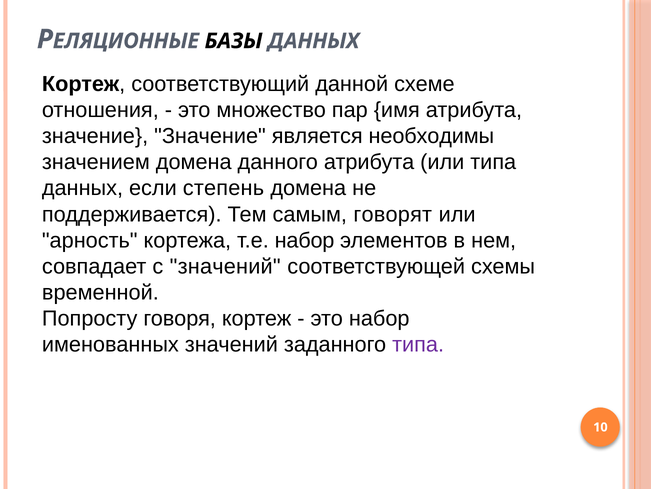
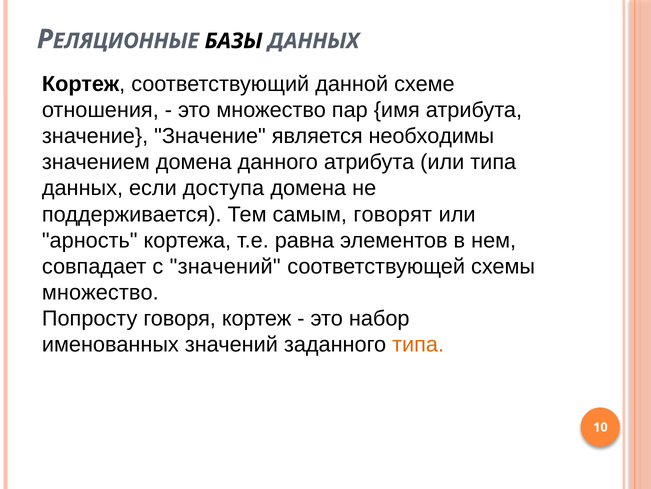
степень: степень -> доступа
т.е набор: набор -> равна
временной at (100, 292): временной -> множество
типа at (418, 344) colour: purple -> orange
